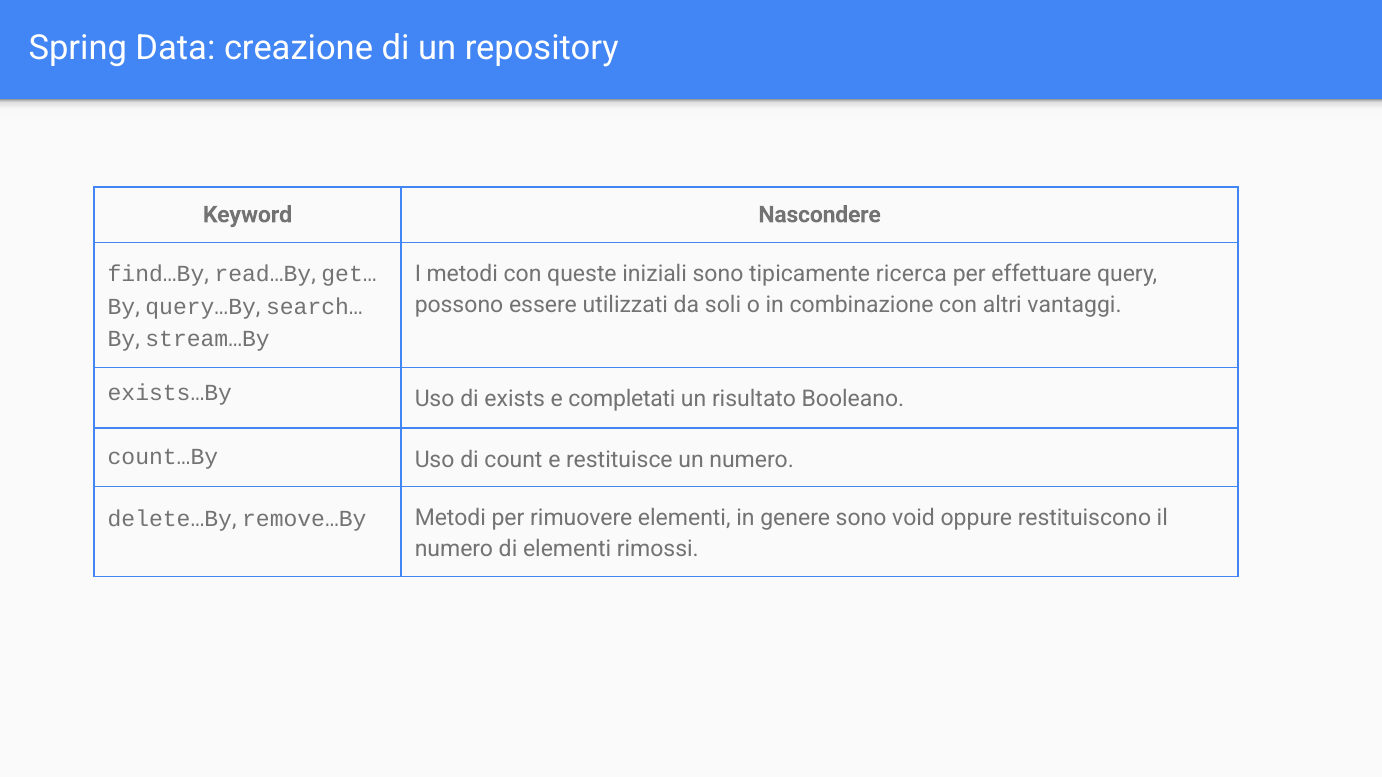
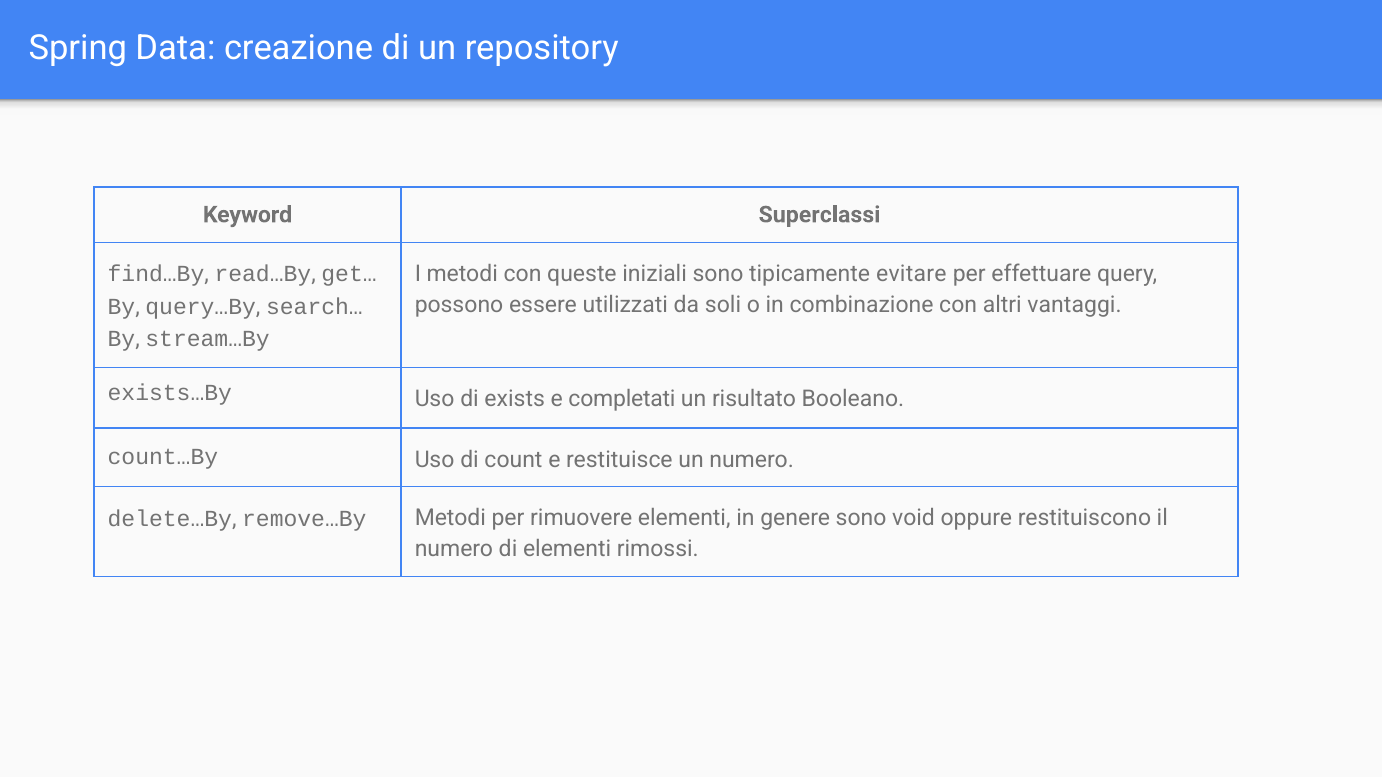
Nascondere: Nascondere -> Superclassi
ricerca: ricerca -> evitare
